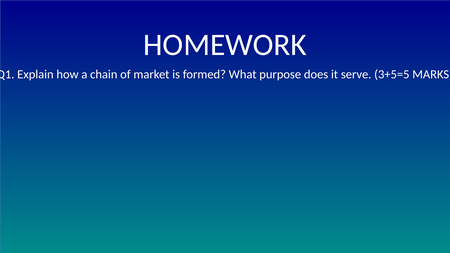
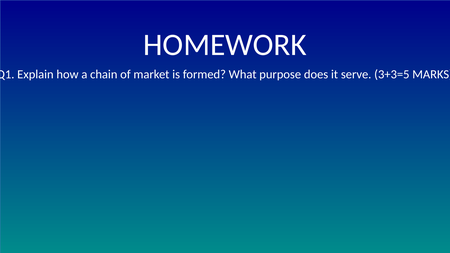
3+5=5: 3+5=5 -> 3+3=5
